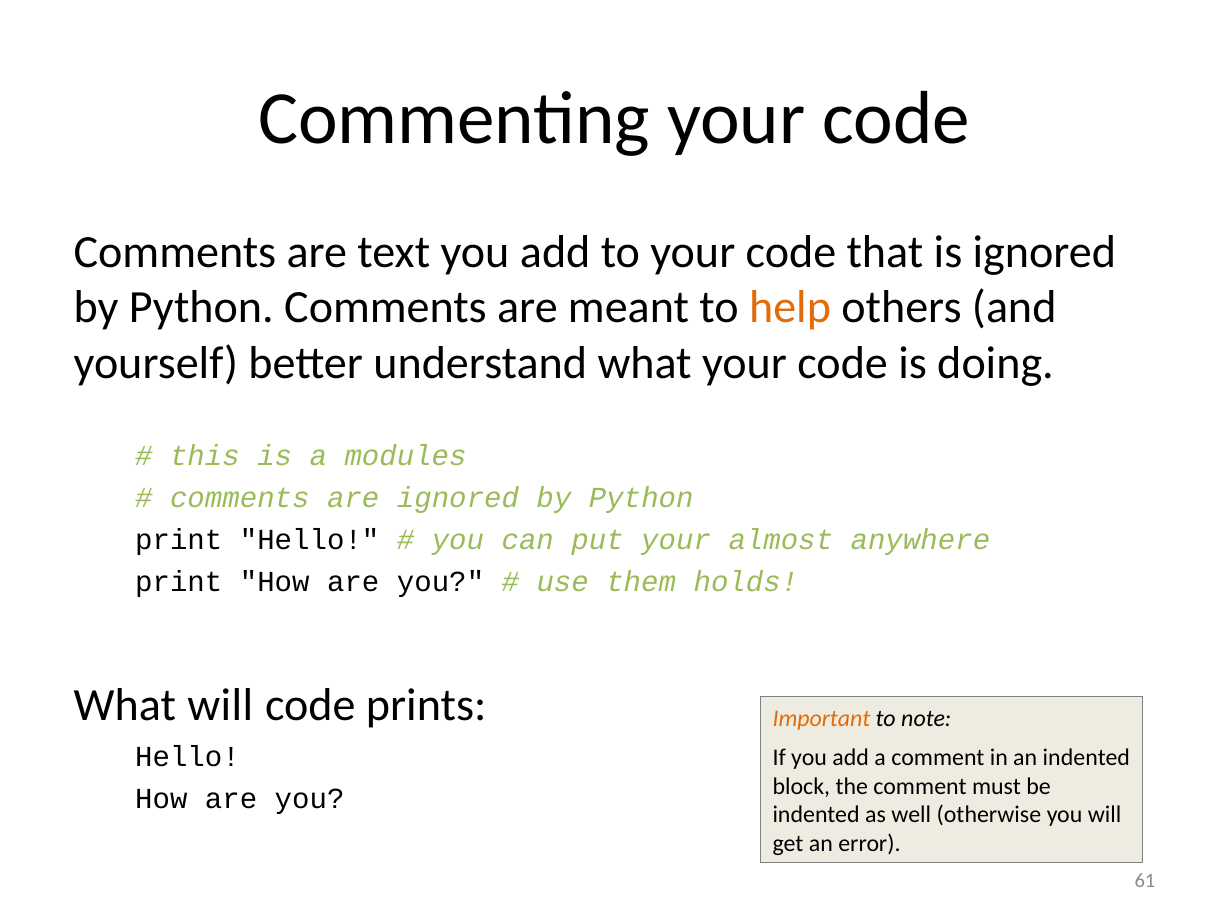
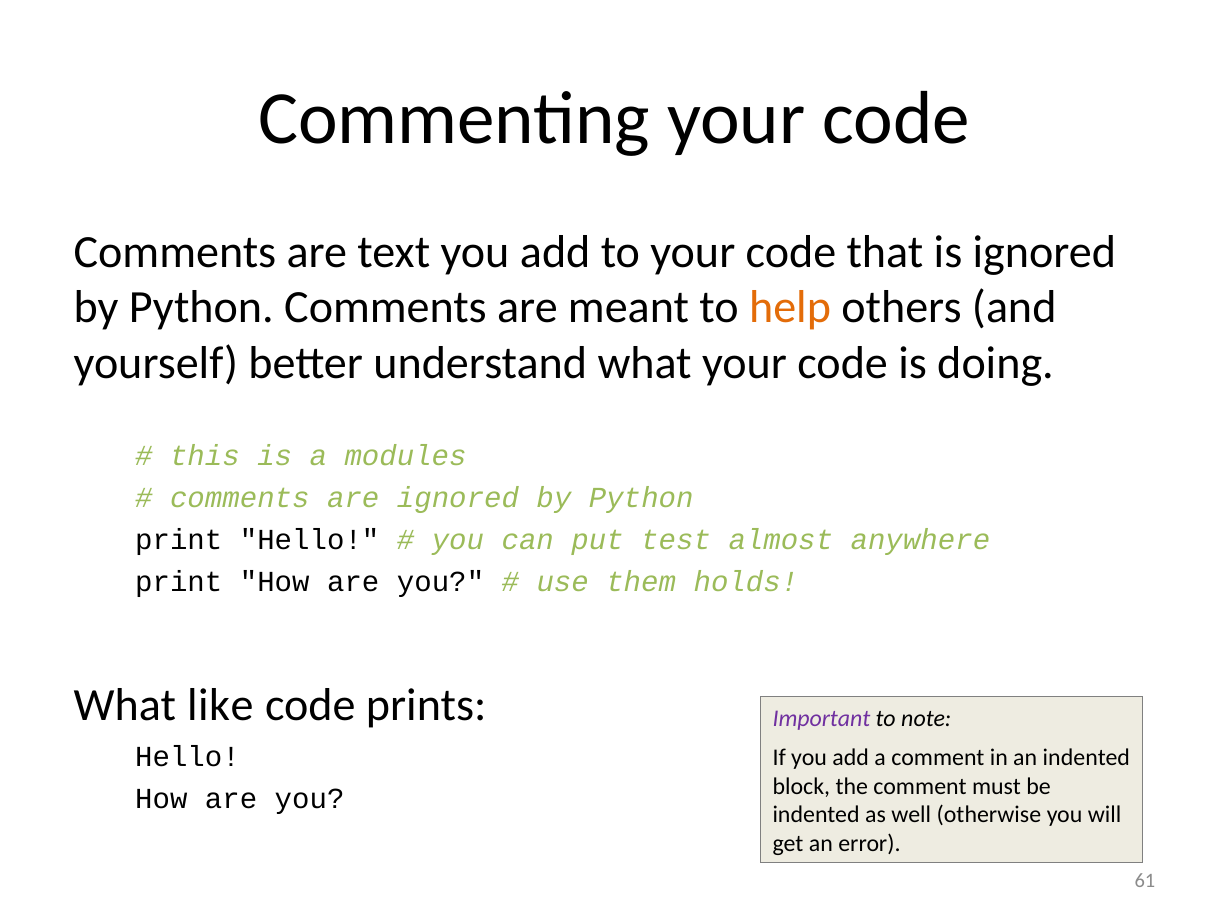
put your: your -> test
What will: will -> like
Important colour: orange -> purple
